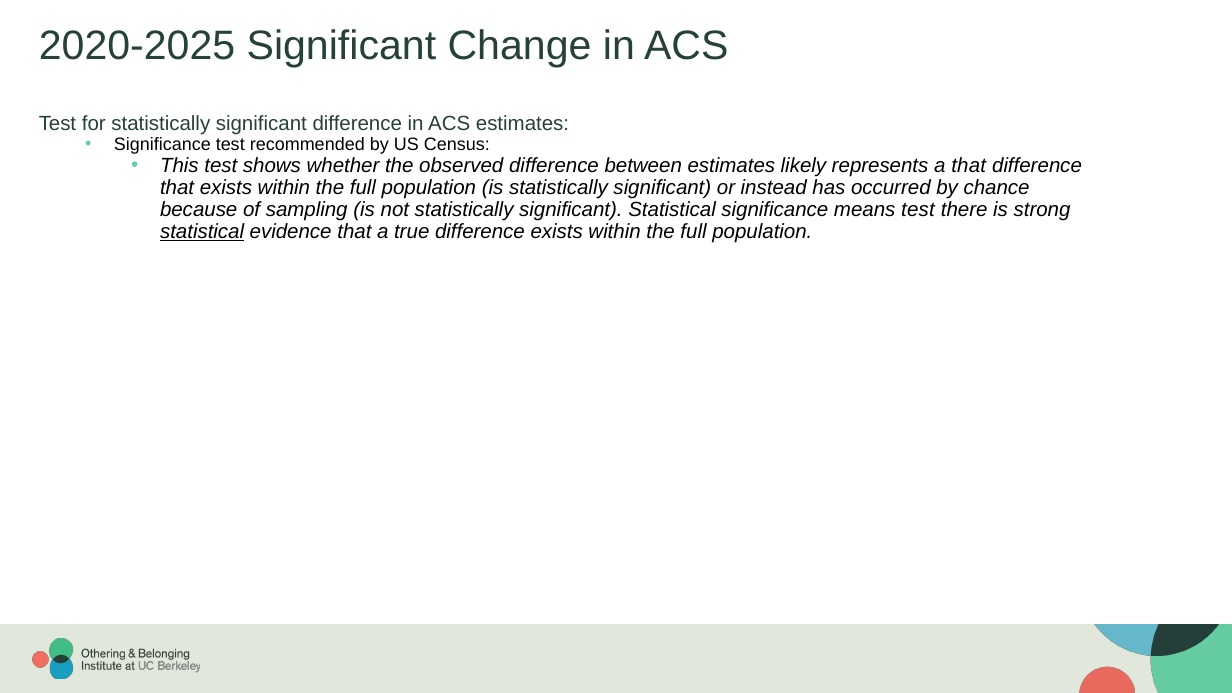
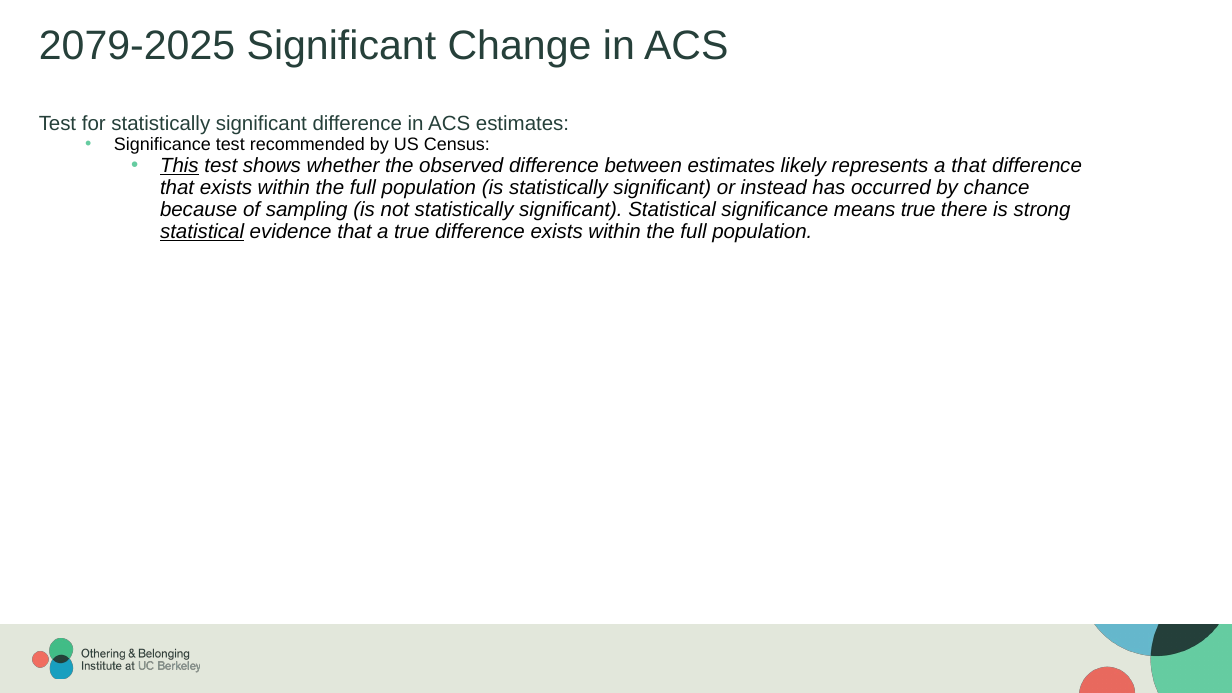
2020-2025: 2020-2025 -> 2079-2025
This underline: none -> present
means test: test -> true
